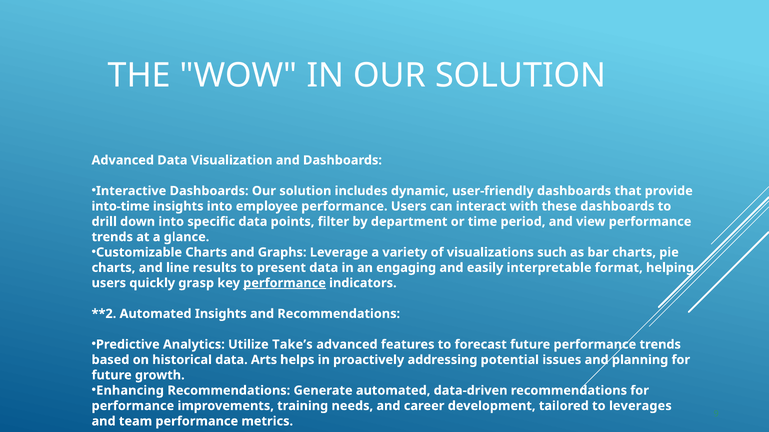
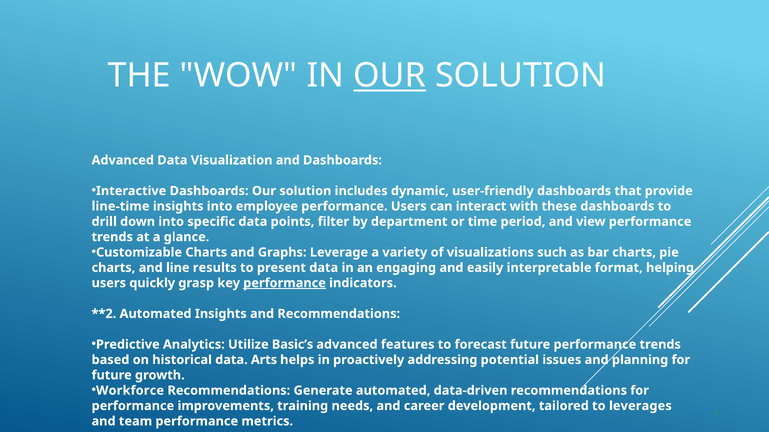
OUR at (390, 76) underline: none -> present
into-time: into-time -> line-time
Take’s: Take’s -> Basic’s
Enhancing: Enhancing -> Workforce
